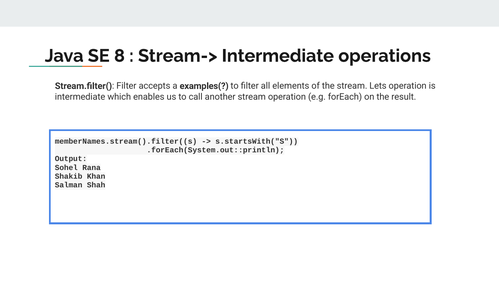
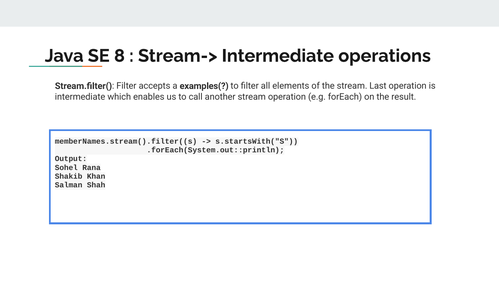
Lets: Lets -> Last
